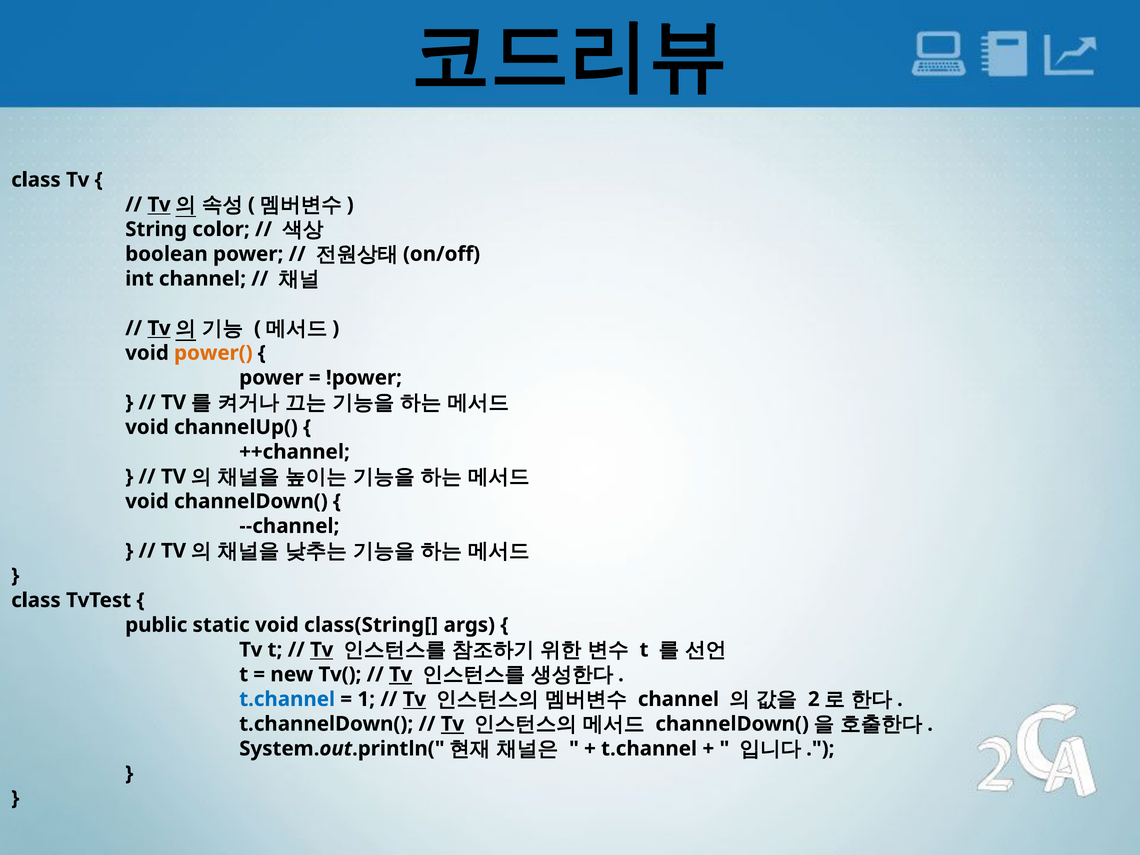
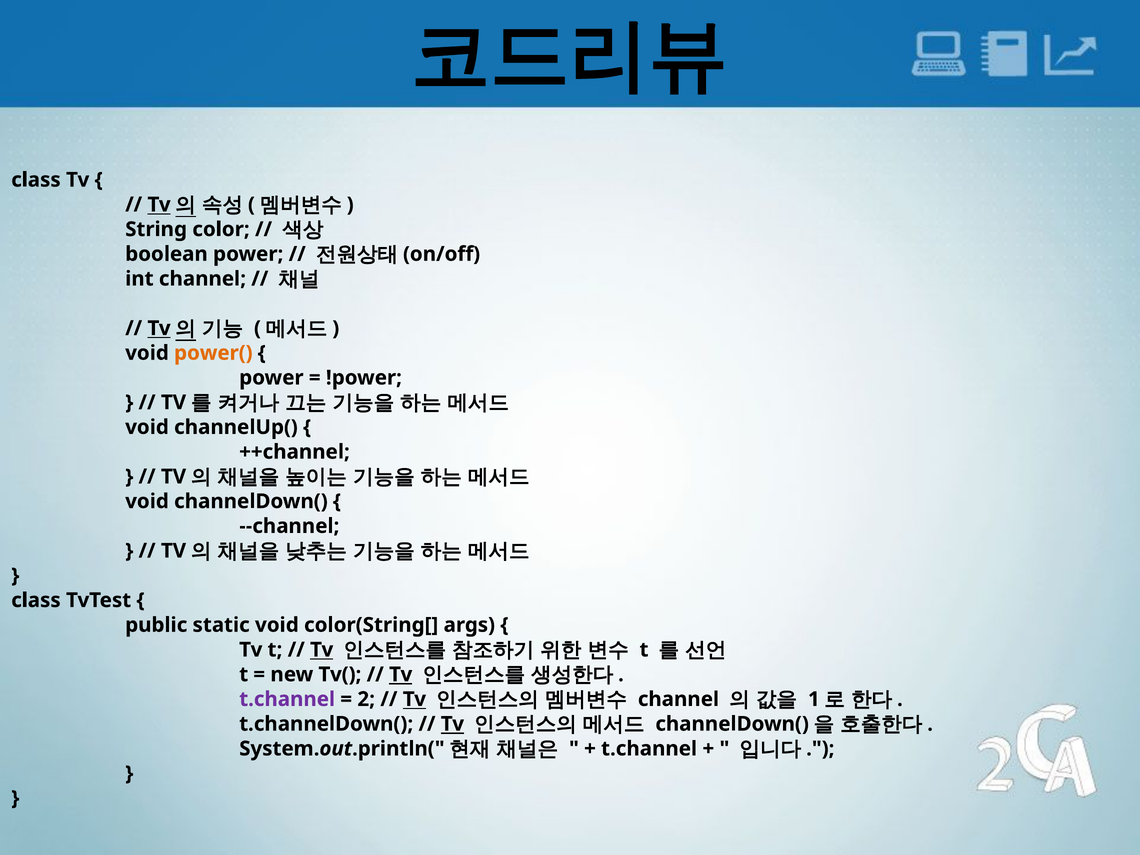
class(String[: class(String[ -> color(String[
t.channel at (287, 699) colour: blue -> purple
1: 1 -> 2
2: 2 -> 1
